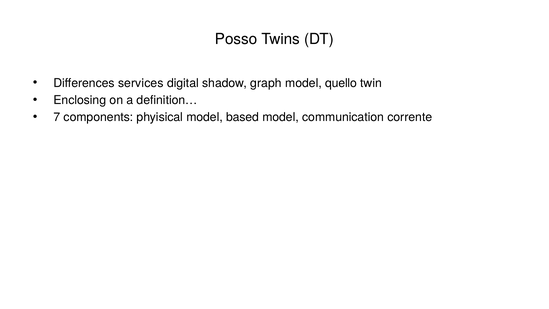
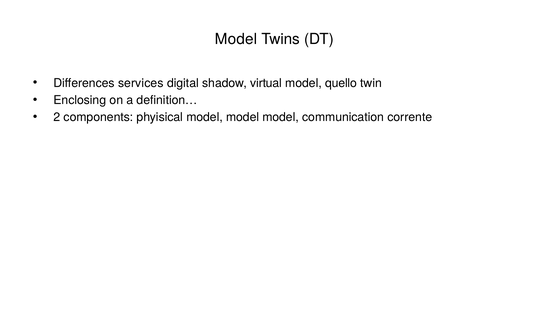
Posso at (236, 39): Posso -> Model
graph: graph -> virtual
7: 7 -> 2
phyisical model based: based -> model
